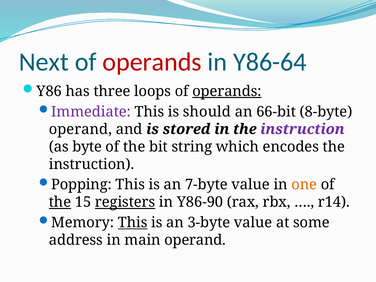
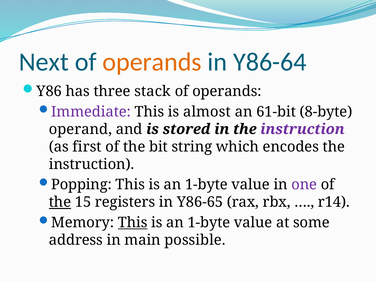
operands at (152, 62) colour: red -> orange
loops: loops -> stack
operands at (227, 91) underline: present -> none
should: should -> almost
66-bit: 66-bit -> 61-bit
byte: byte -> first
7-byte at (206, 185): 7-byte -> 1-byte
one colour: orange -> purple
registers underline: present -> none
Y86-90: Y86-90 -> Y86-65
3-byte at (209, 223): 3-byte -> 1-byte
main operand: operand -> possible
